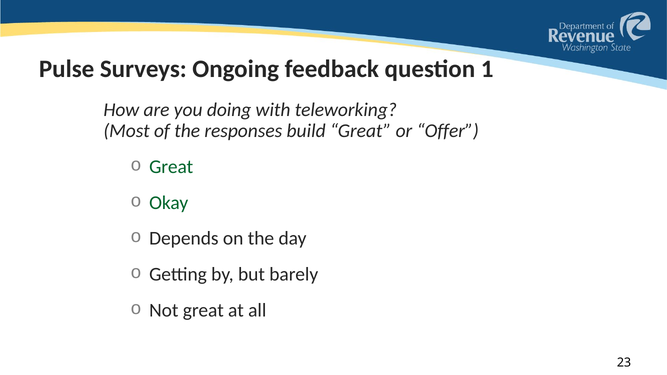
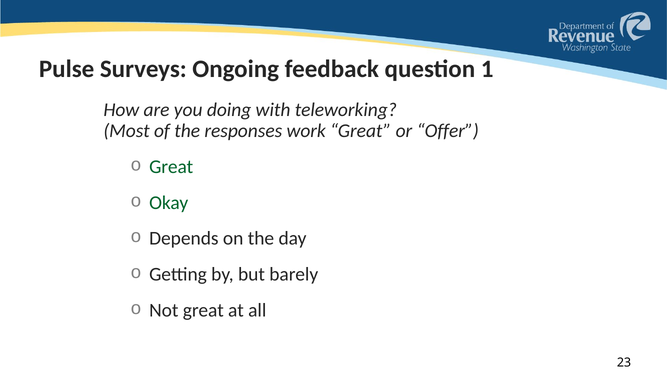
build: build -> work
